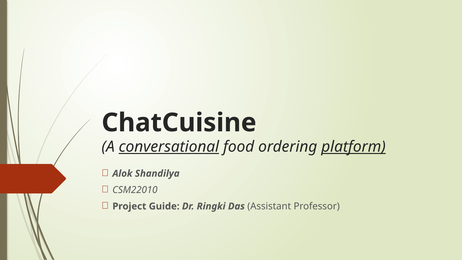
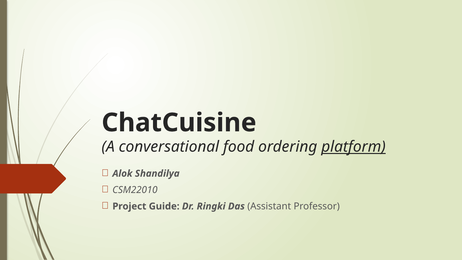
conversational underline: present -> none
